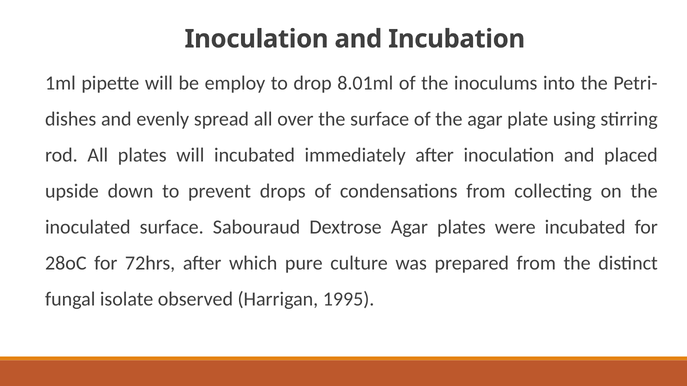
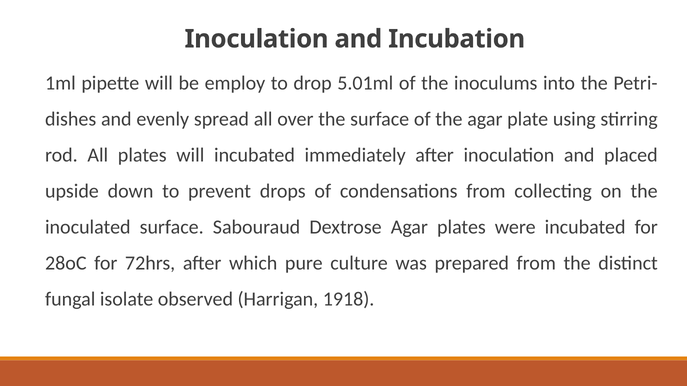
8.01ml: 8.01ml -> 5.01ml
1995: 1995 -> 1918
